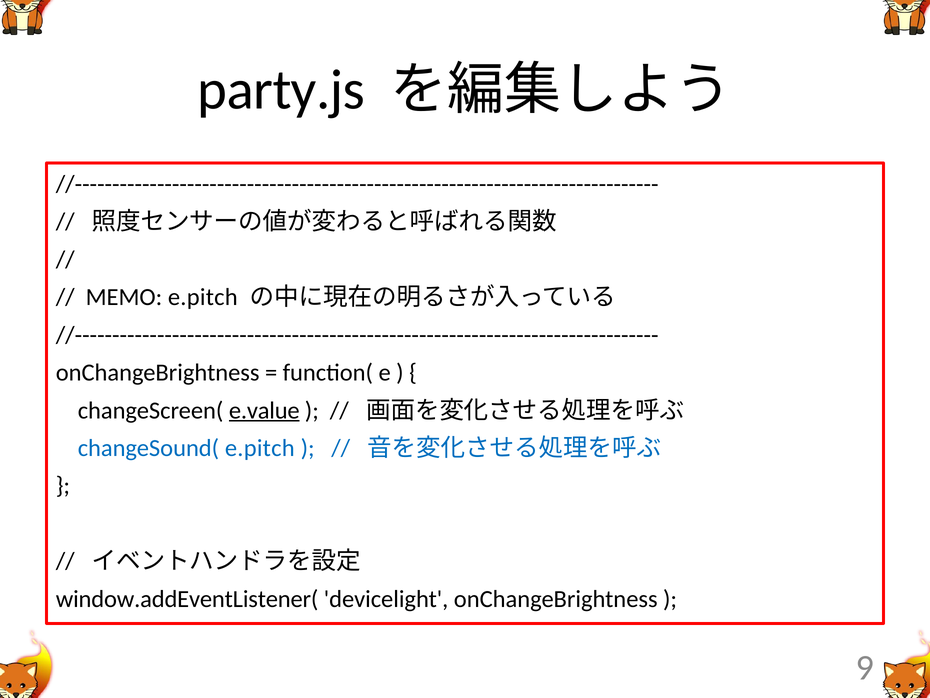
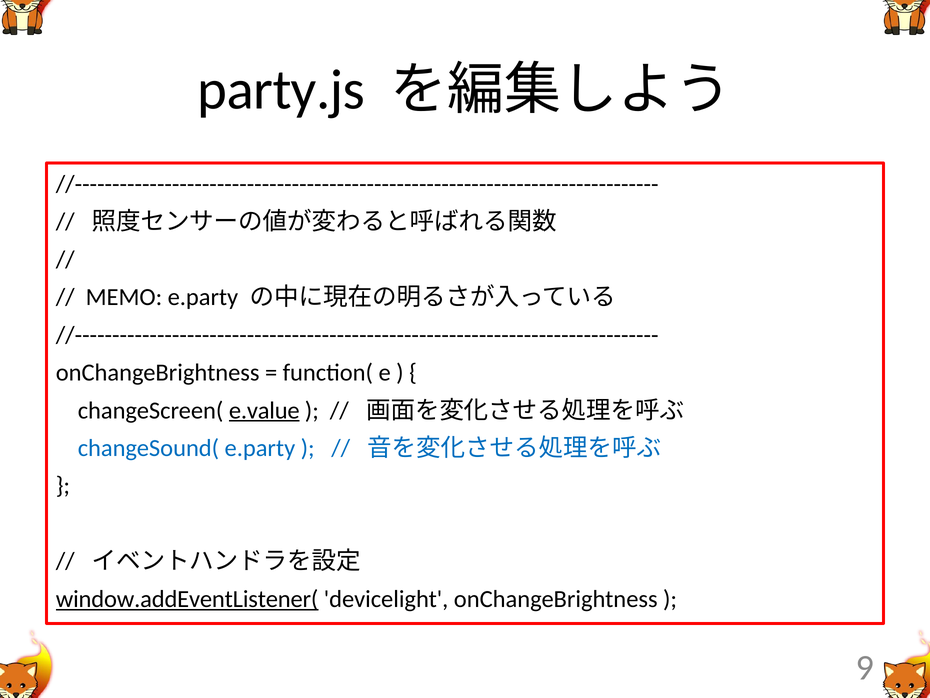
MEMO e.pitch: e.pitch -> e.party
changeSound( e.pitch: e.pitch -> e.party
window.addEventListener( underline: none -> present
